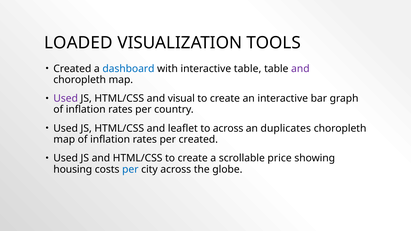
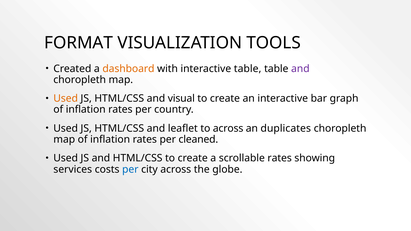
LOADED: LOADED -> FORMAT
dashboard colour: blue -> orange
Used at (66, 99) colour: purple -> orange
per created: created -> cleaned
scrollable price: price -> rates
housing: housing -> services
